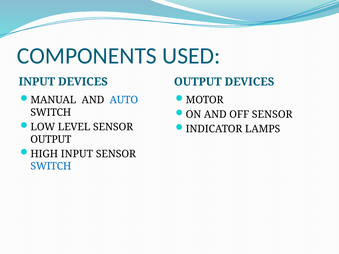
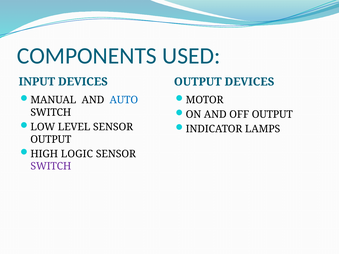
OFF SENSOR: SENSOR -> OUTPUT
HIGH INPUT: INPUT -> LOGIC
SWITCH at (51, 166) colour: blue -> purple
